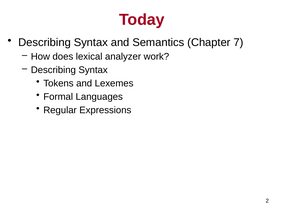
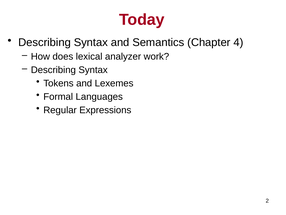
7: 7 -> 4
